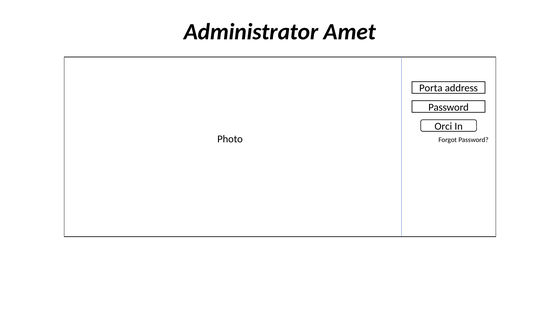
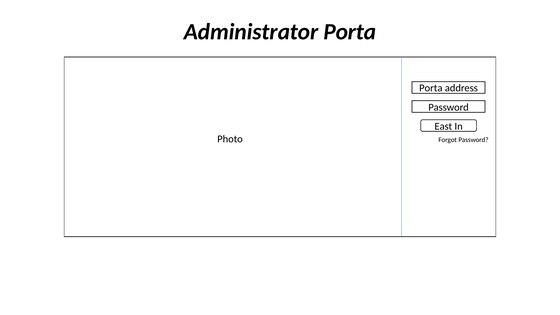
Administrator Amet: Amet -> Porta
Orci: Orci -> East
